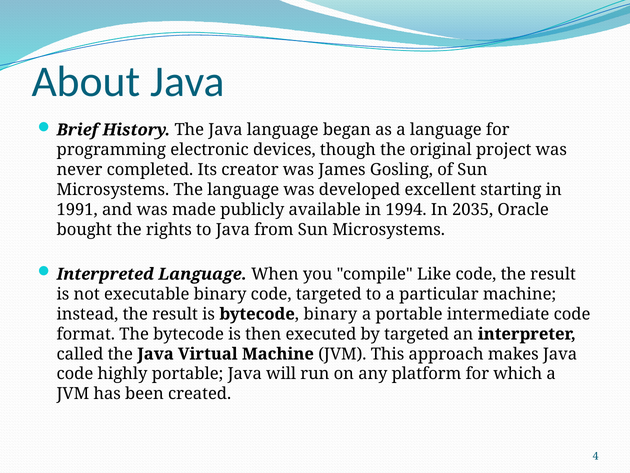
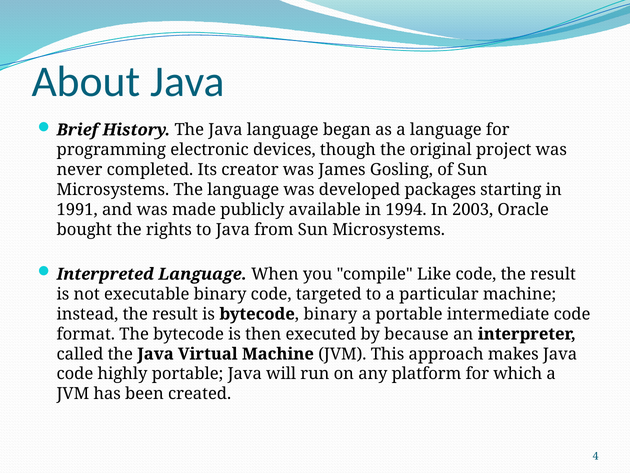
excellent: excellent -> packages
2035: 2035 -> 2003
by targeted: targeted -> because
